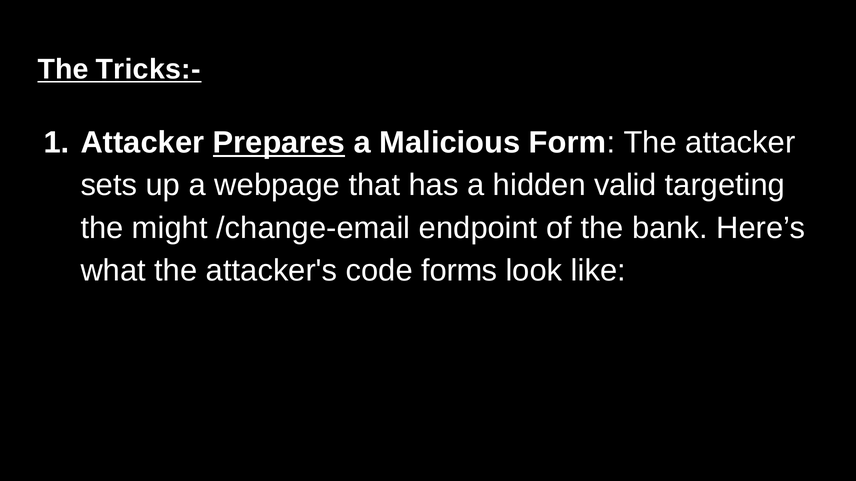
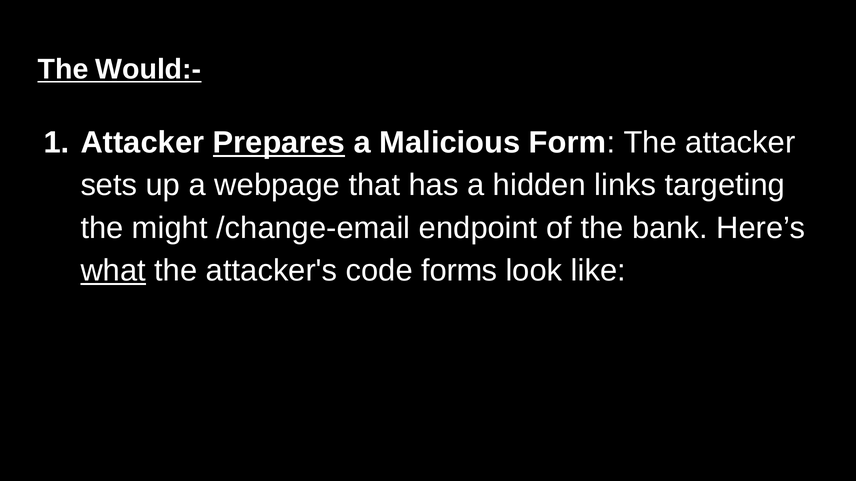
Tricks:-: Tricks:- -> Would:-
valid: valid -> links
what underline: none -> present
